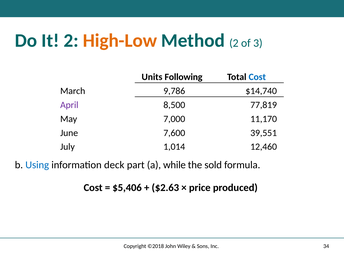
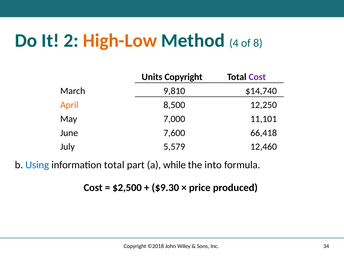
Method 2: 2 -> 4
3: 3 -> 8
Units Following: Following -> Copyright
Cost at (257, 77) colour: blue -> purple
9,786: 9,786 -> 9,810
April colour: purple -> orange
77,819: 77,819 -> 12,250
11,170: 11,170 -> 11,101
39,551: 39,551 -> 66,418
1,014: 1,014 -> 5,579
information deck: deck -> total
sold: sold -> into
$5,406: $5,406 -> $2,500
$2.63: $2.63 -> $9.30
